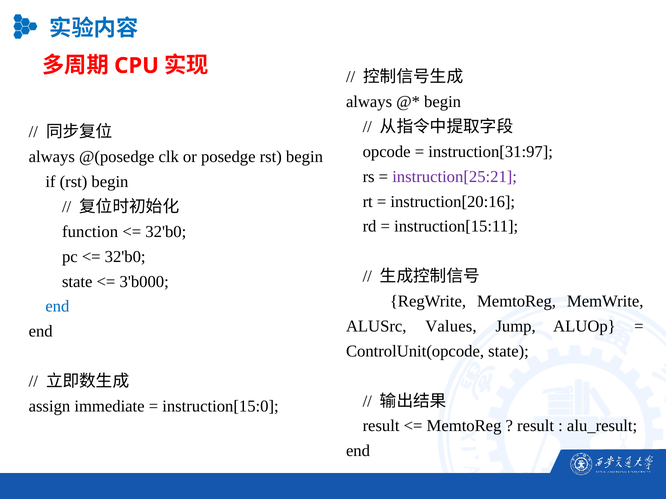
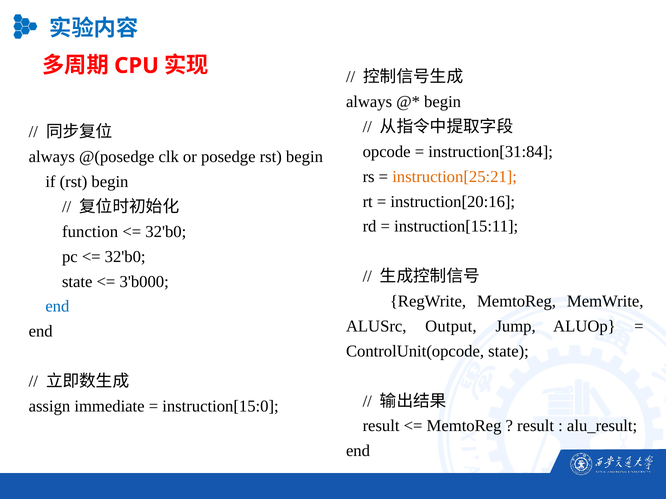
instruction[31:97: instruction[31:97 -> instruction[31:84
instruction[25:21 colour: purple -> orange
Values: Values -> Output
